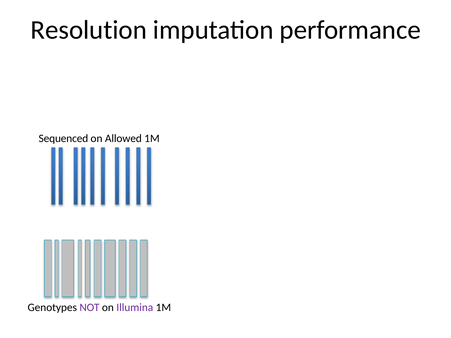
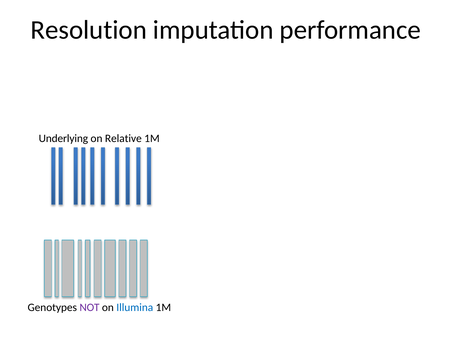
Sequenced: Sequenced -> Underlying
Allowed: Allowed -> Relative
Illumina colour: purple -> blue
